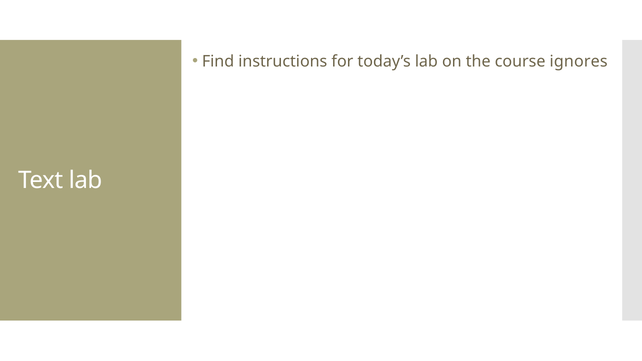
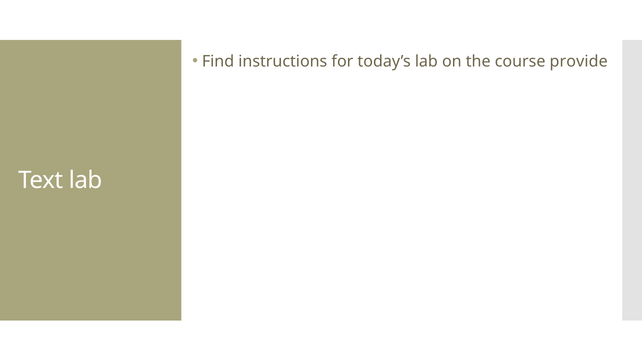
ignores: ignores -> provide
